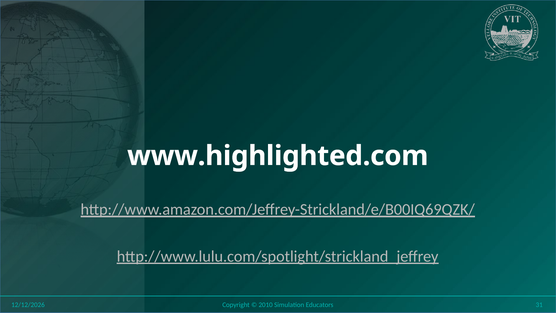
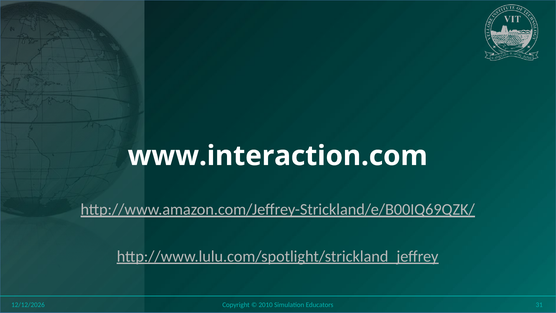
www.highlighted.com: www.highlighted.com -> www.interaction.com
